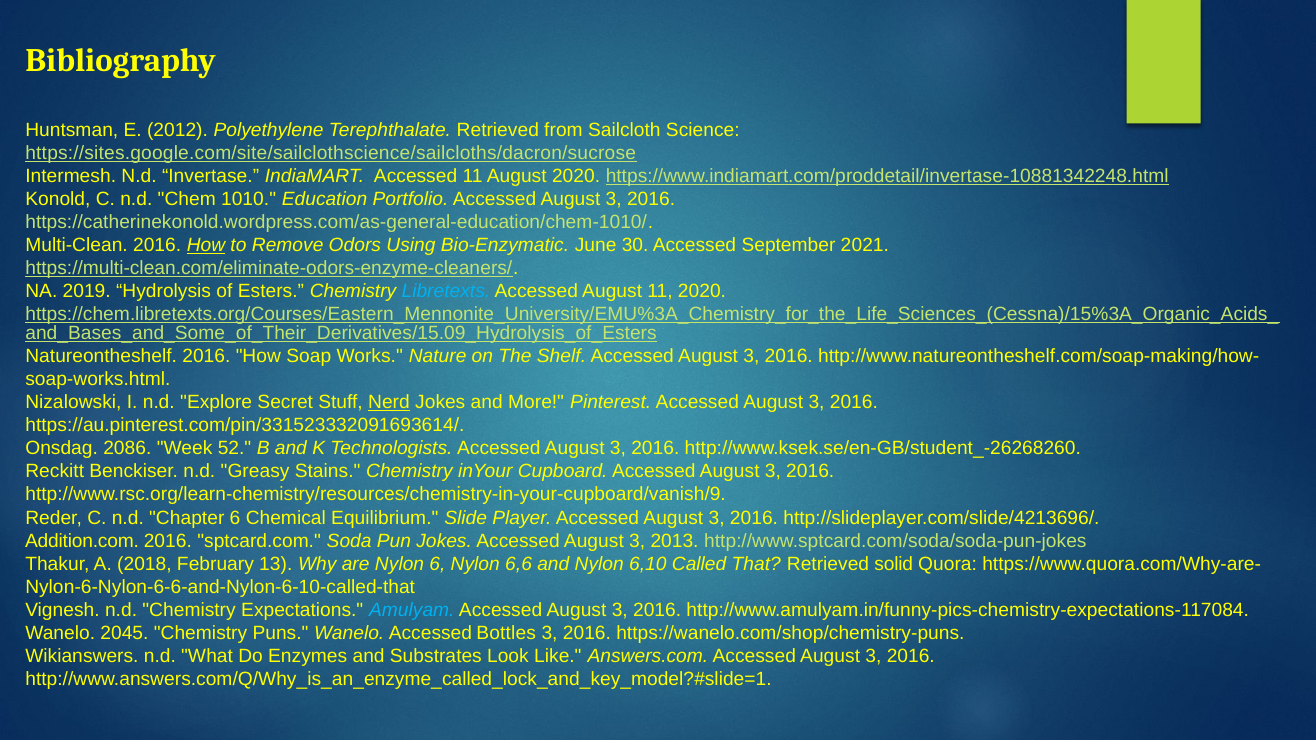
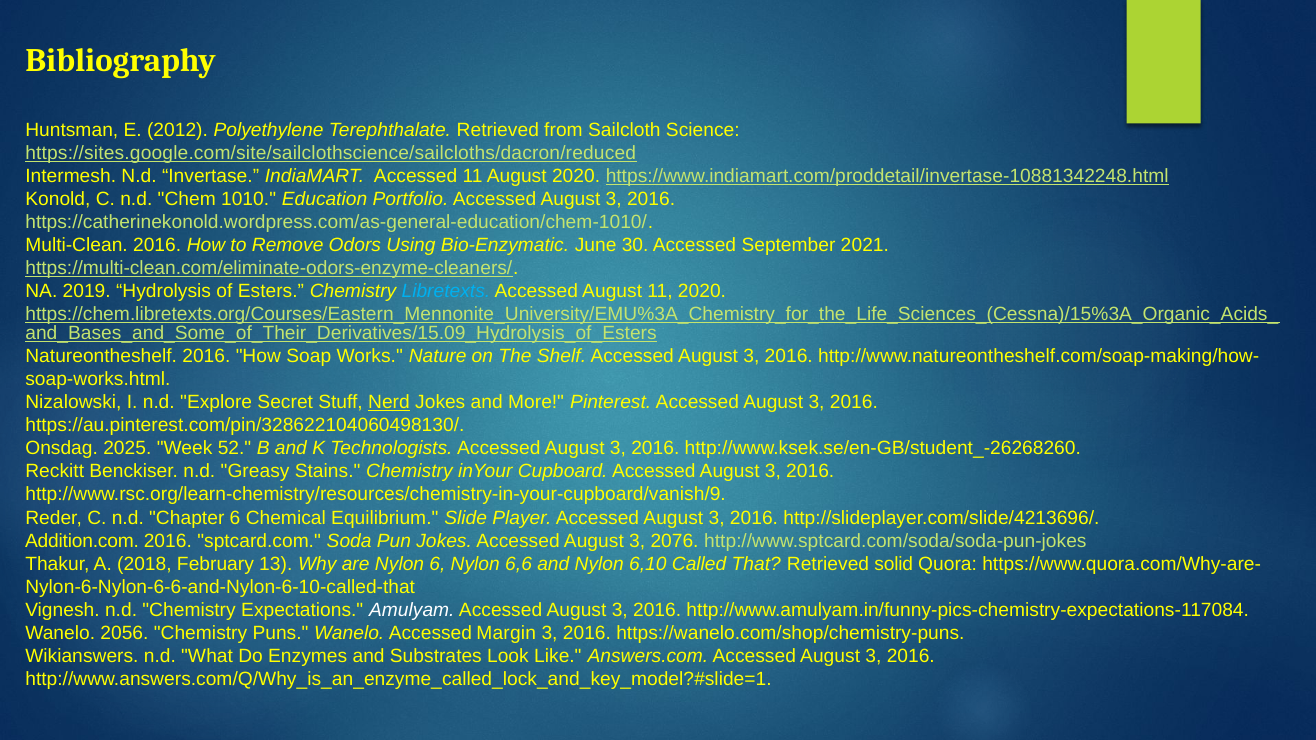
https://sites.google.com/site/sailclothscience/sailcloths/dacron/sucrose: https://sites.google.com/site/sailclothscience/sailcloths/dacron/sucrose -> https://sites.google.com/site/sailclothscience/sailcloths/dacron/reduced
How at (206, 245) underline: present -> none
https://au.pinterest.com/pin/331523332091693614/: https://au.pinterest.com/pin/331523332091693614/ -> https://au.pinterest.com/pin/328622104060498130/
2086: 2086 -> 2025
2013: 2013 -> 2076
Amulyam colour: light blue -> white
2045: 2045 -> 2056
Bottles: Bottles -> Margin
